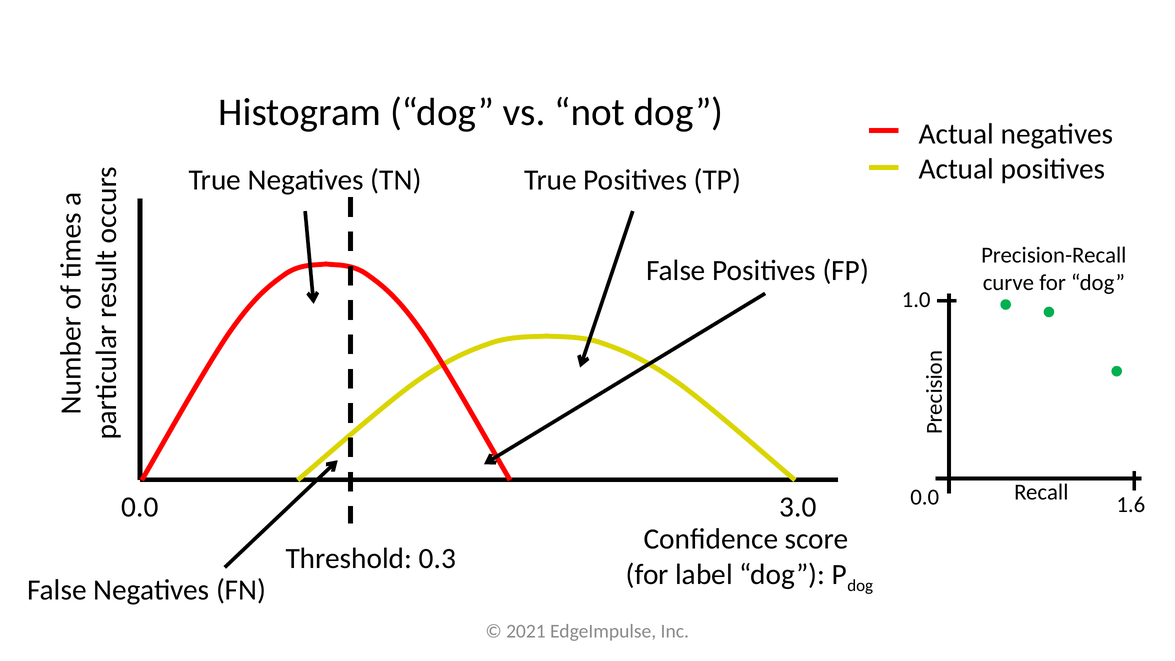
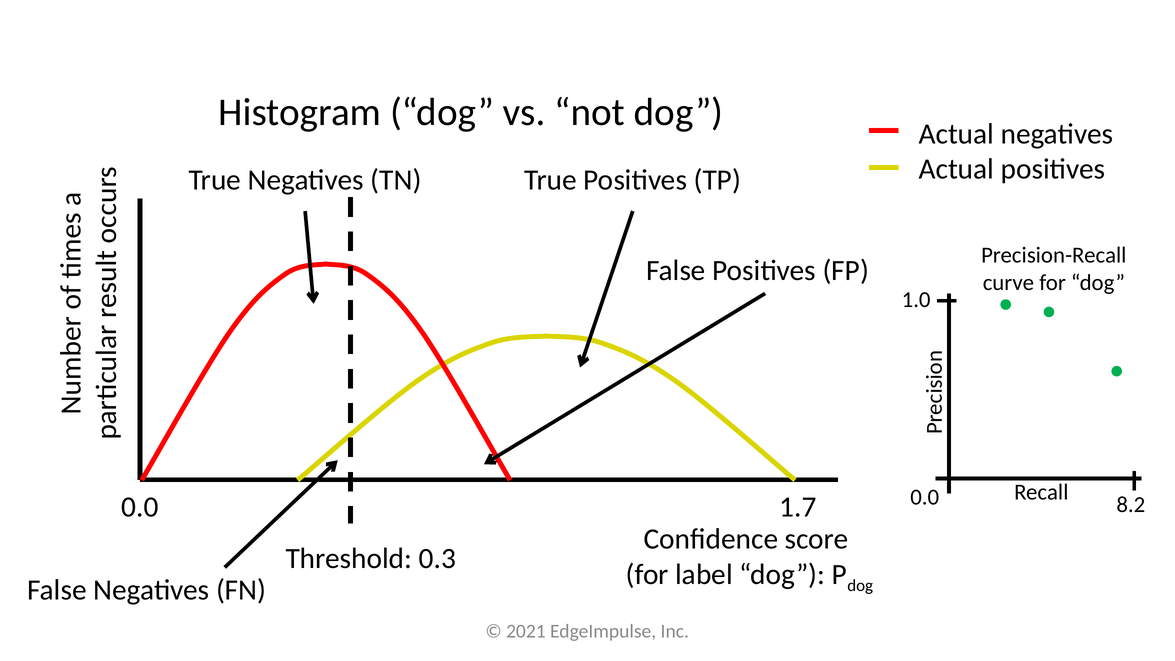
3.0: 3.0 -> 1.7
1.6: 1.6 -> 8.2
